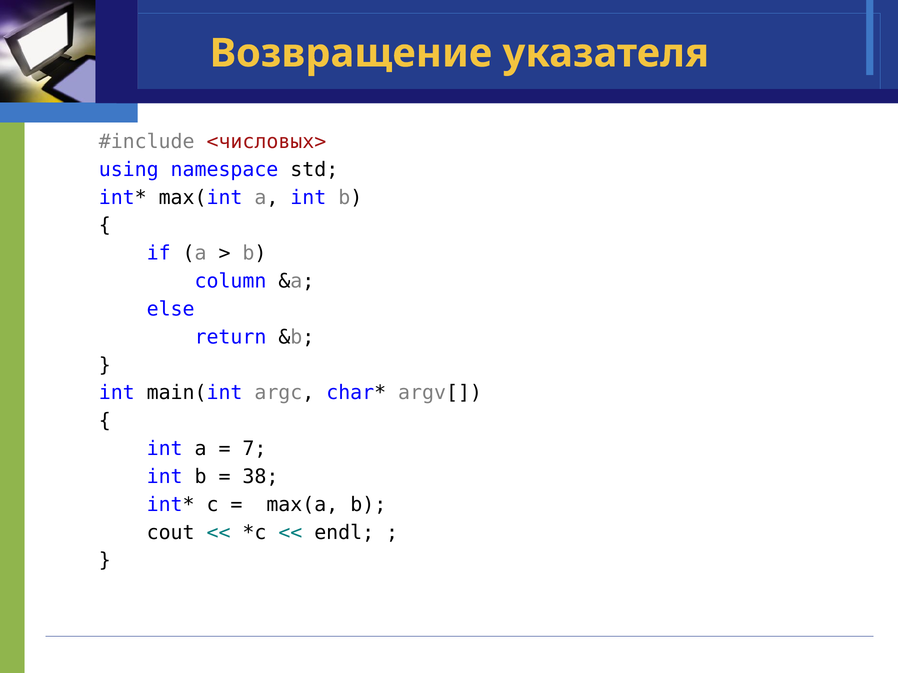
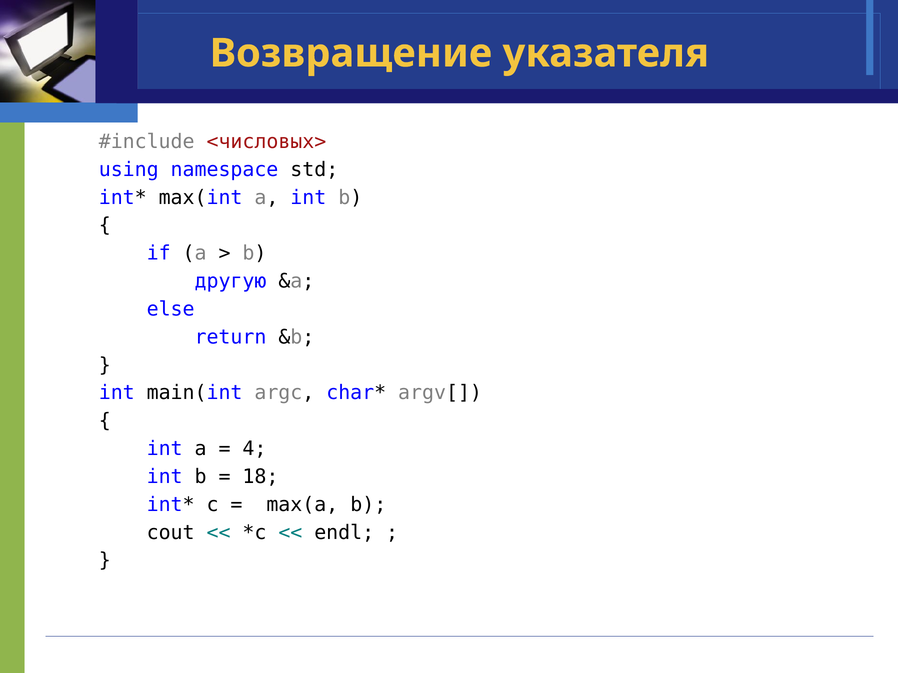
column: column -> другую
7: 7 -> 4
38: 38 -> 18
